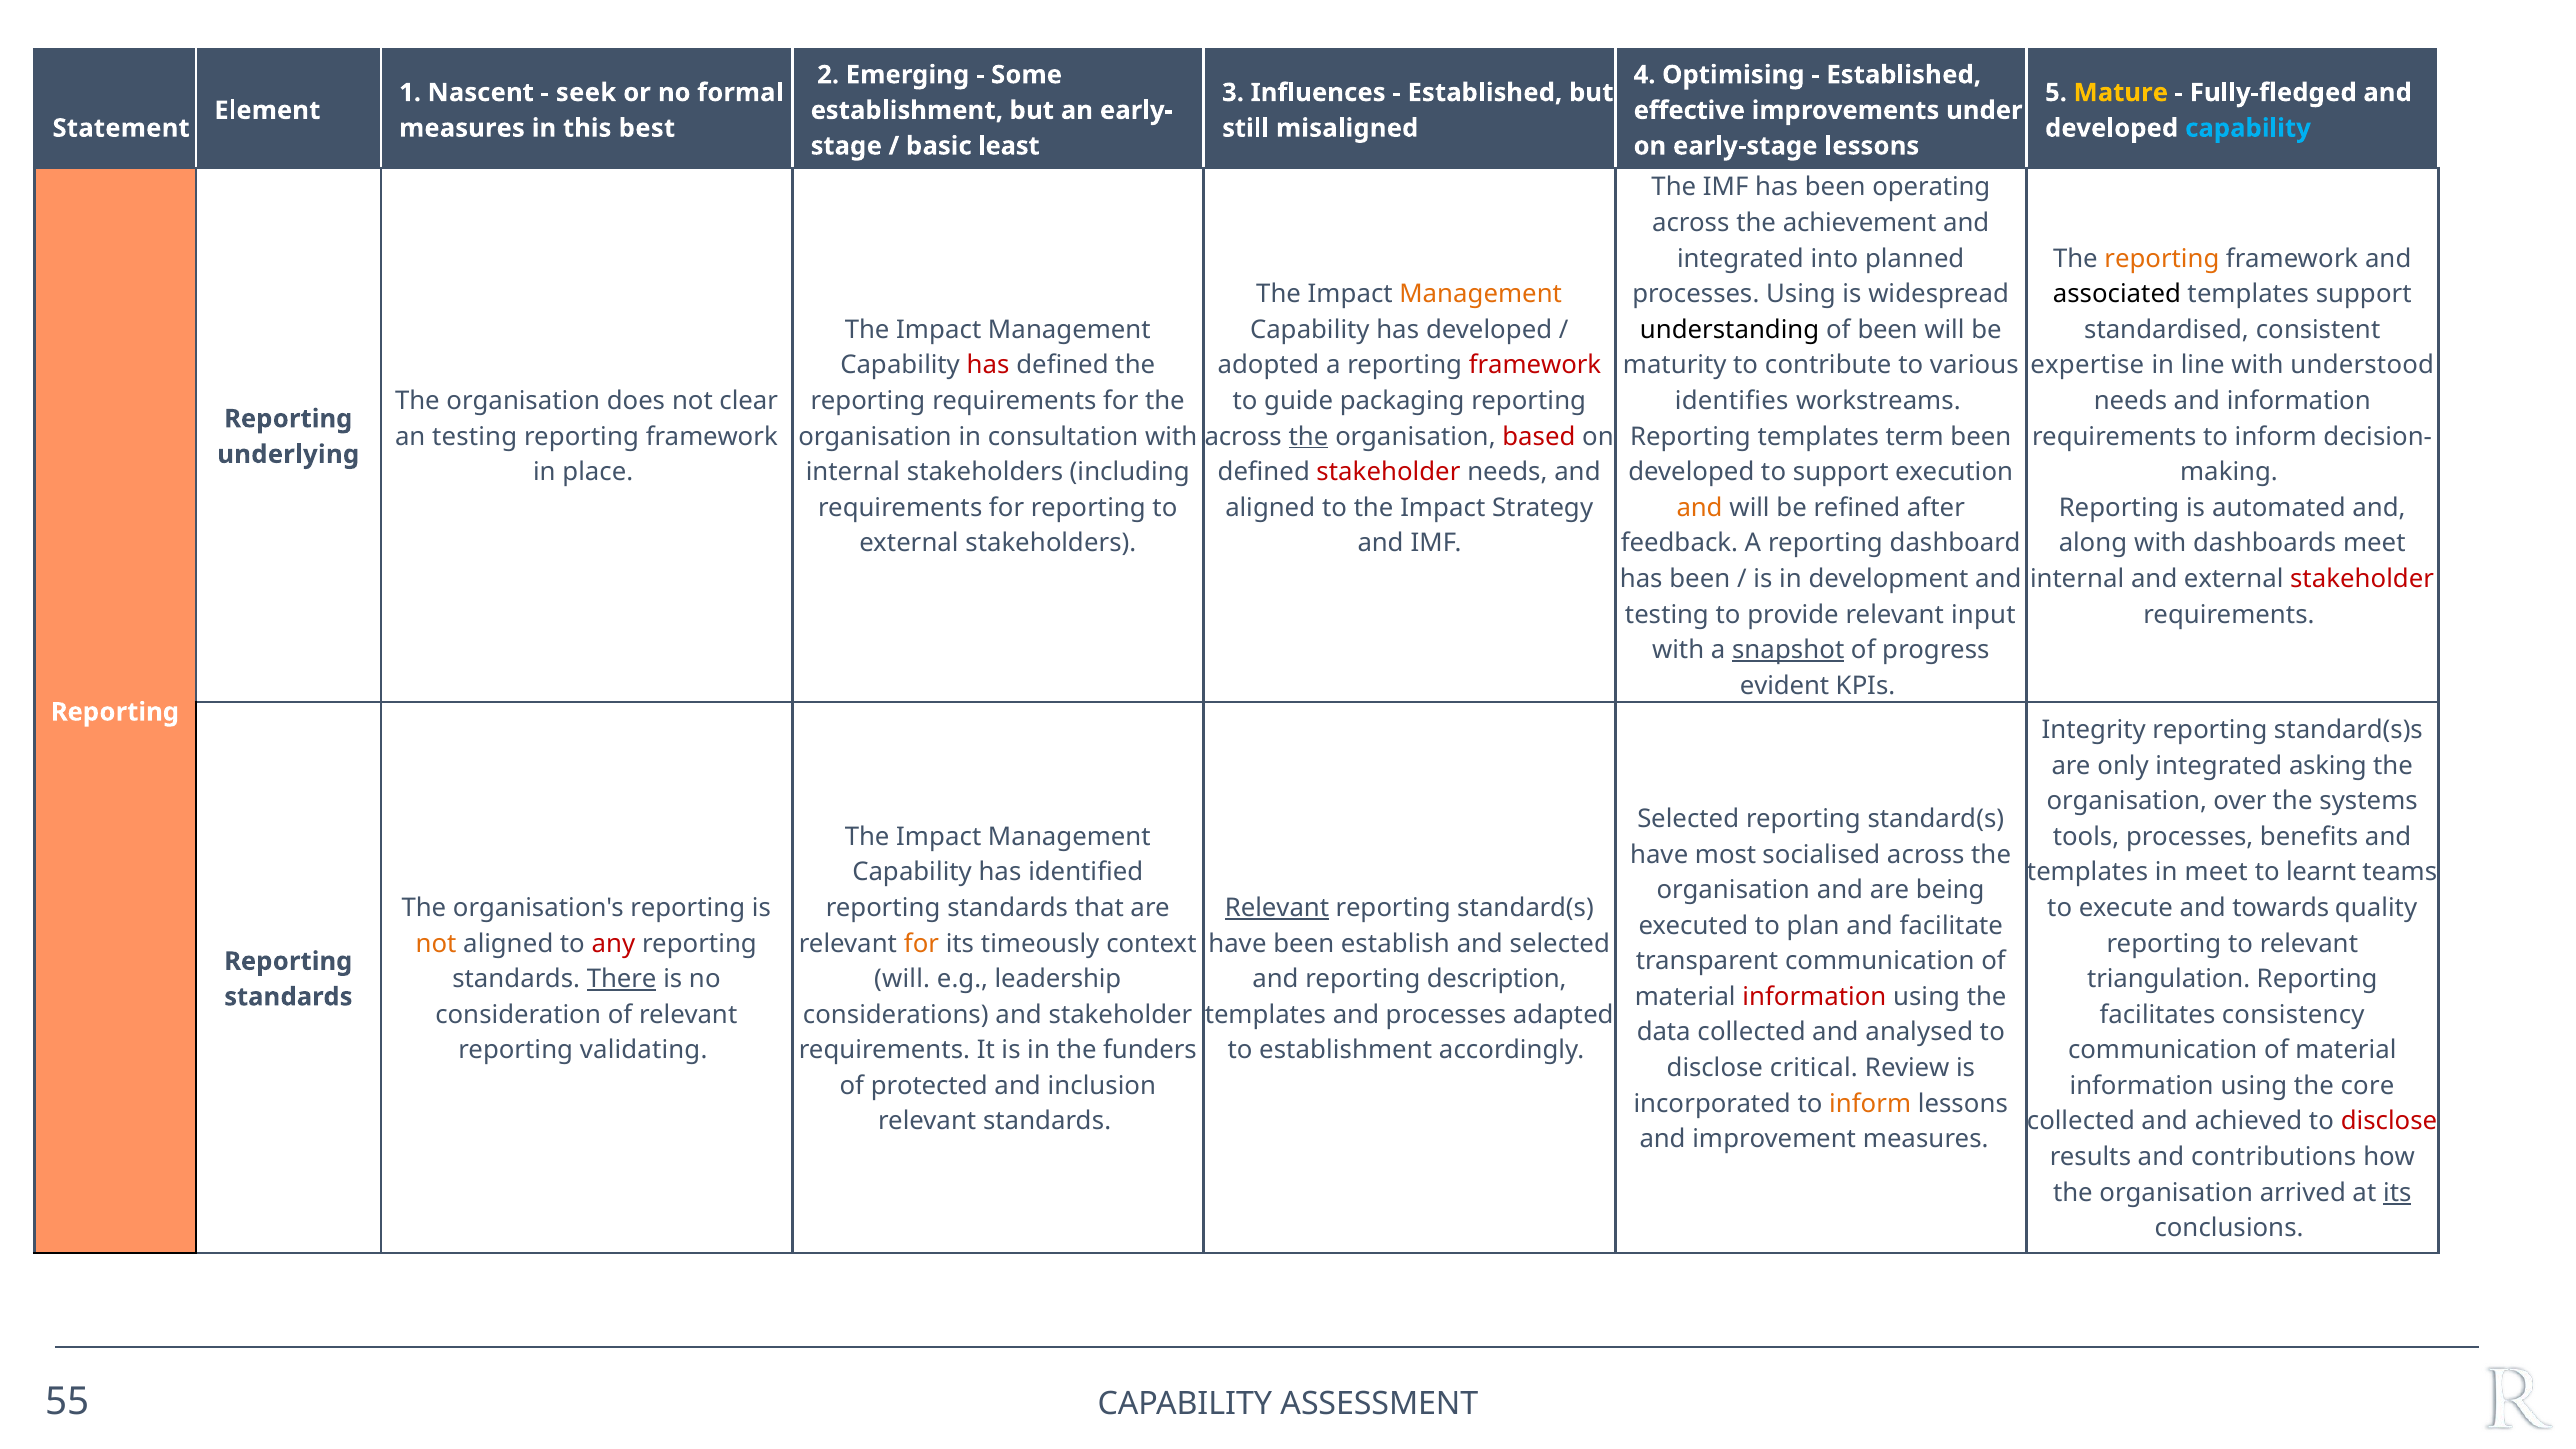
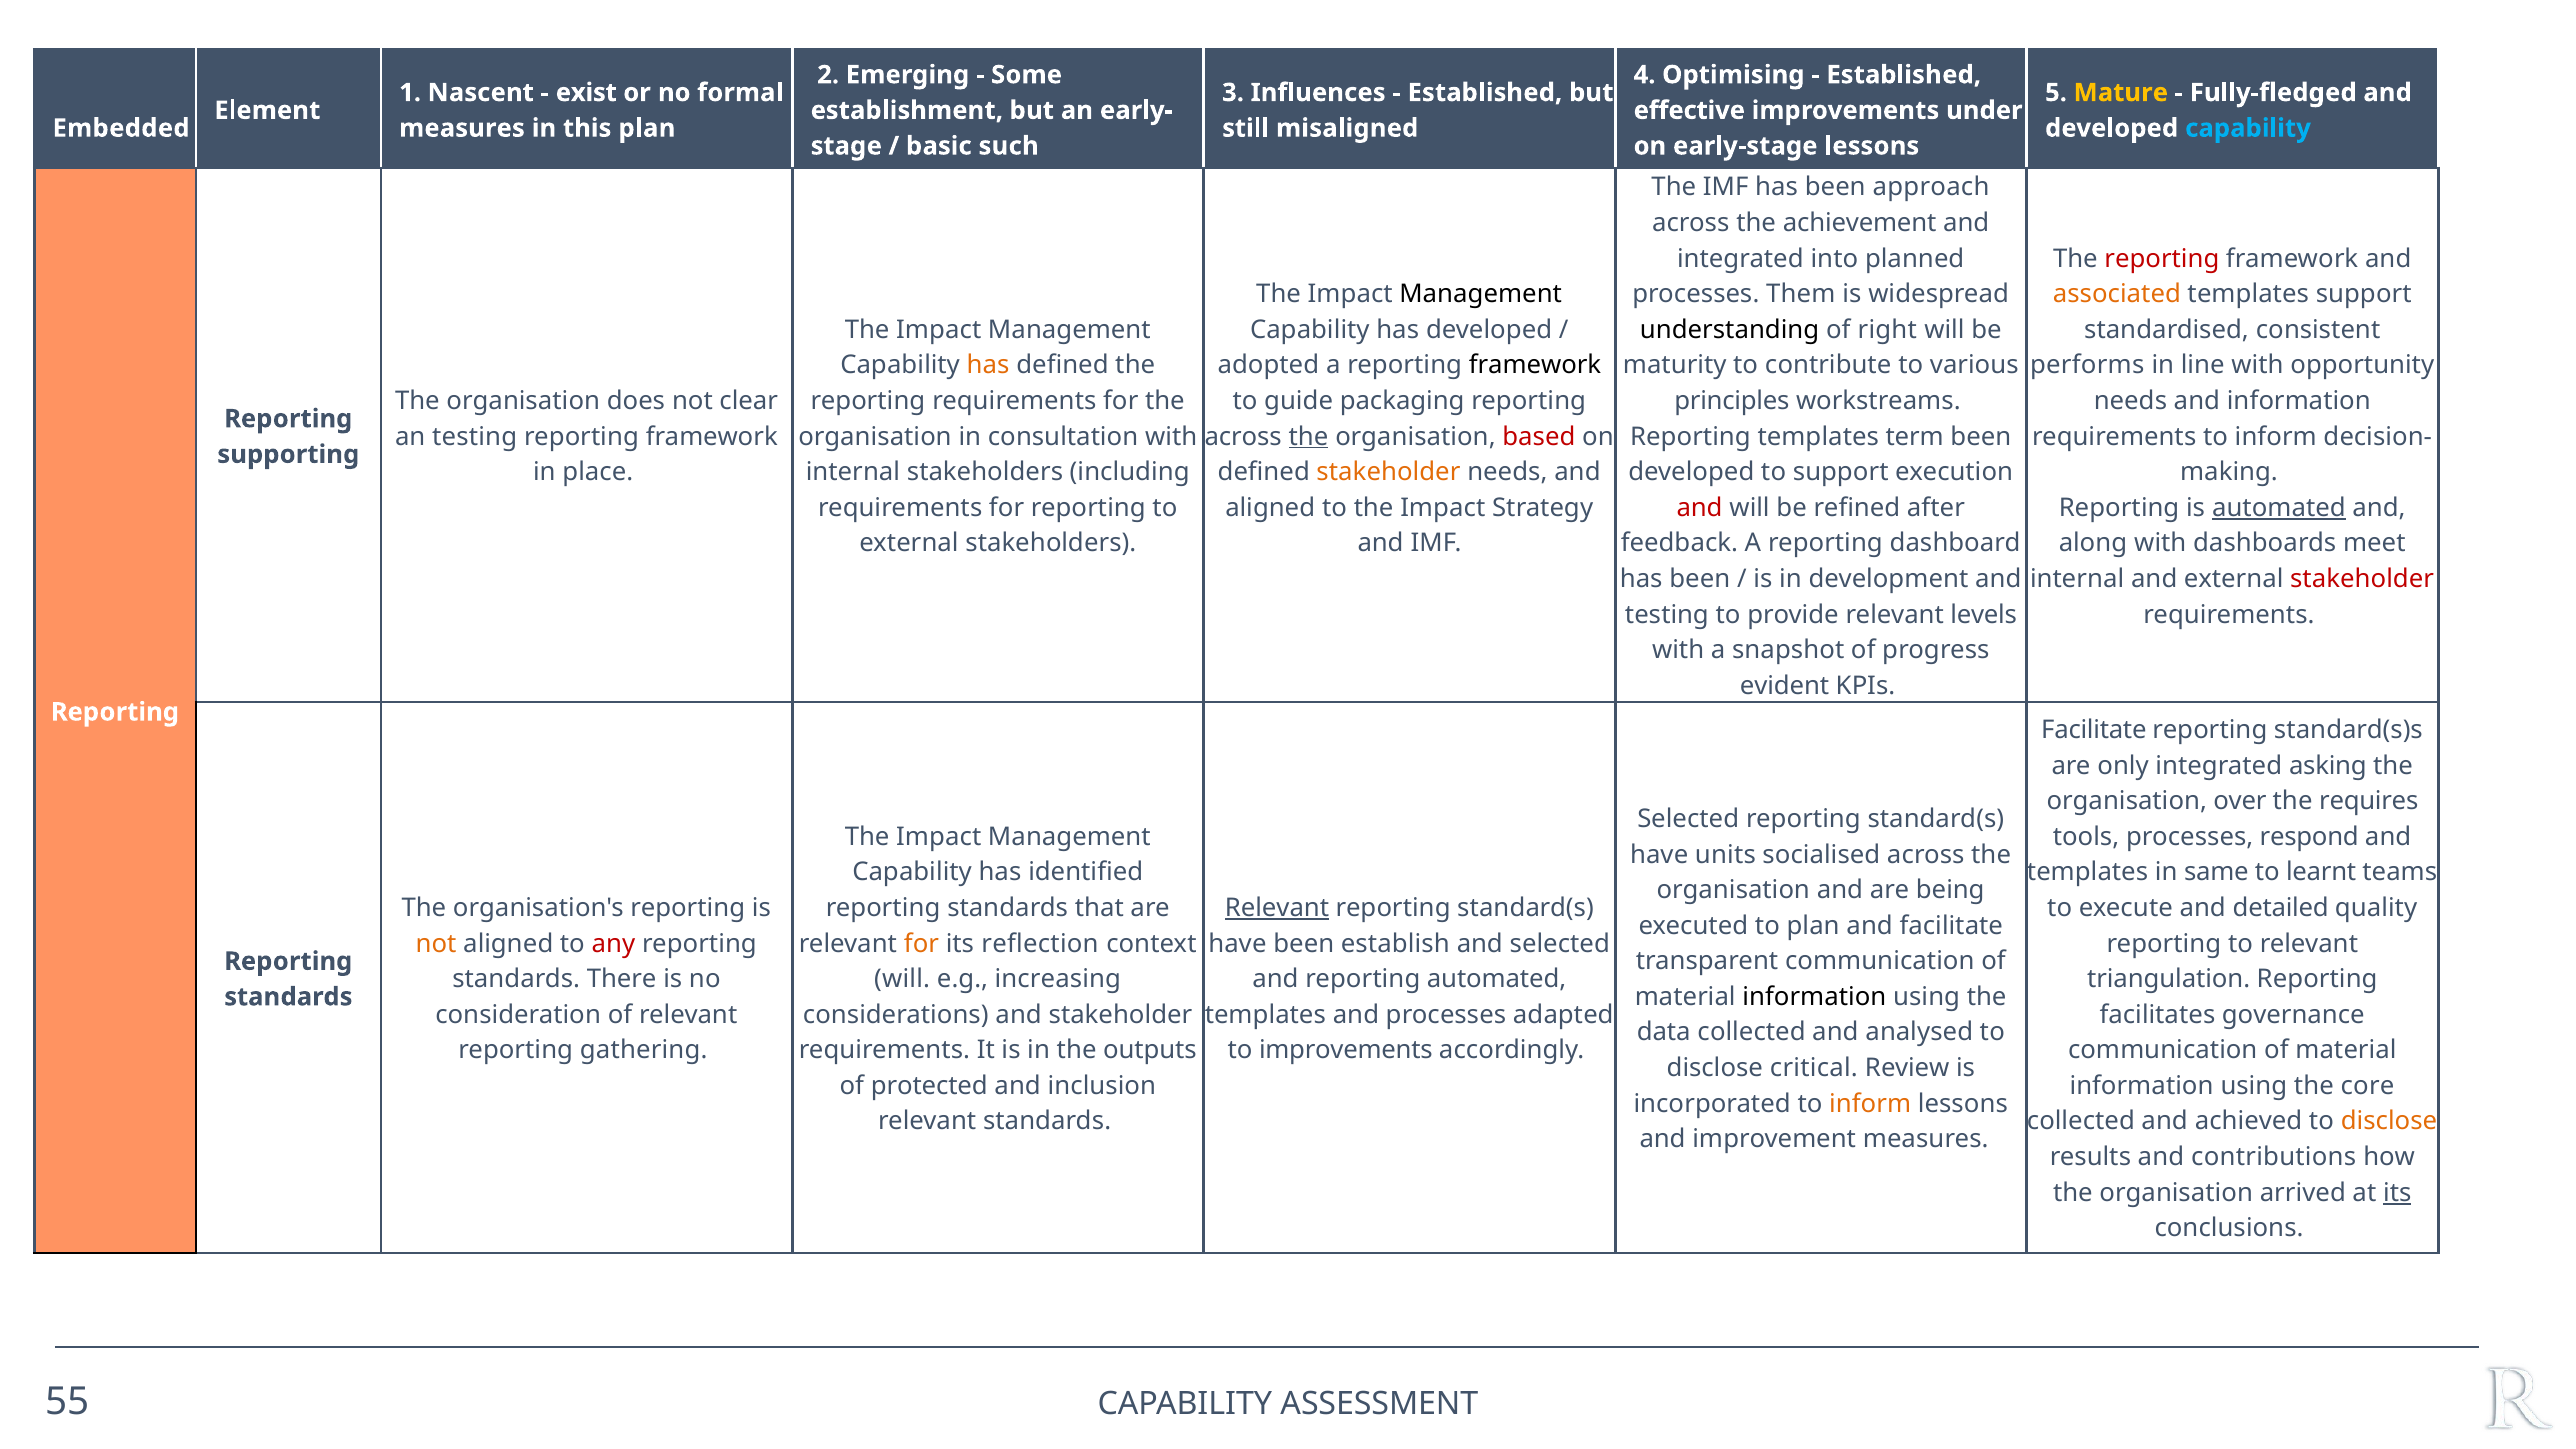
seek: seek -> exist
Statement: Statement -> Embedded
this best: best -> plan
least: least -> such
operating: operating -> approach
reporting at (2162, 259) colour: orange -> red
Management at (1481, 294) colour: orange -> black
processes Using: Using -> Them
associated colour: black -> orange
of been: been -> right
has at (988, 365) colour: red -> orange
framework at (1535, 365) colour: red -> black
expertise: expertise -> performs
understood: understood -> opportunity
identifies: identifies -> principles
underlying: underlying -> supporting
stakeholder at (1388, 472) colour: red -> orange
and at (1700, 508) colour: orange -> red
automated at (2279, 508) underline: none -> present
input: input -> levels
snapshot underline: present -> none
Integrity at (2094, 730): Integrity -> Facilitate
systems: systems -> requires
benefits: benefits -> respond
most: most -> units
in meet: meet -> same
towards: towards -> detailed
timeously: timeously -> reflection
There underline: present -> none
leadership: leadership -> increasing
reporting description: description -> automated
information at (1814, 997) colour: red -> black
consistency: consistency -> governance
validating: validating -> gathering
funders: funders -> outputs
to establishment: establishment -> improvements
disclose at (2389, 1122) colour: red -> orange
